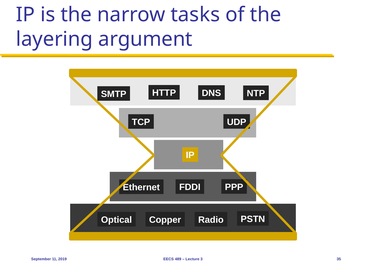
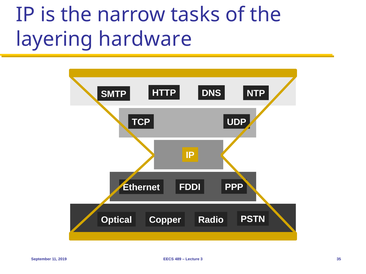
argument: argument -> hardware
